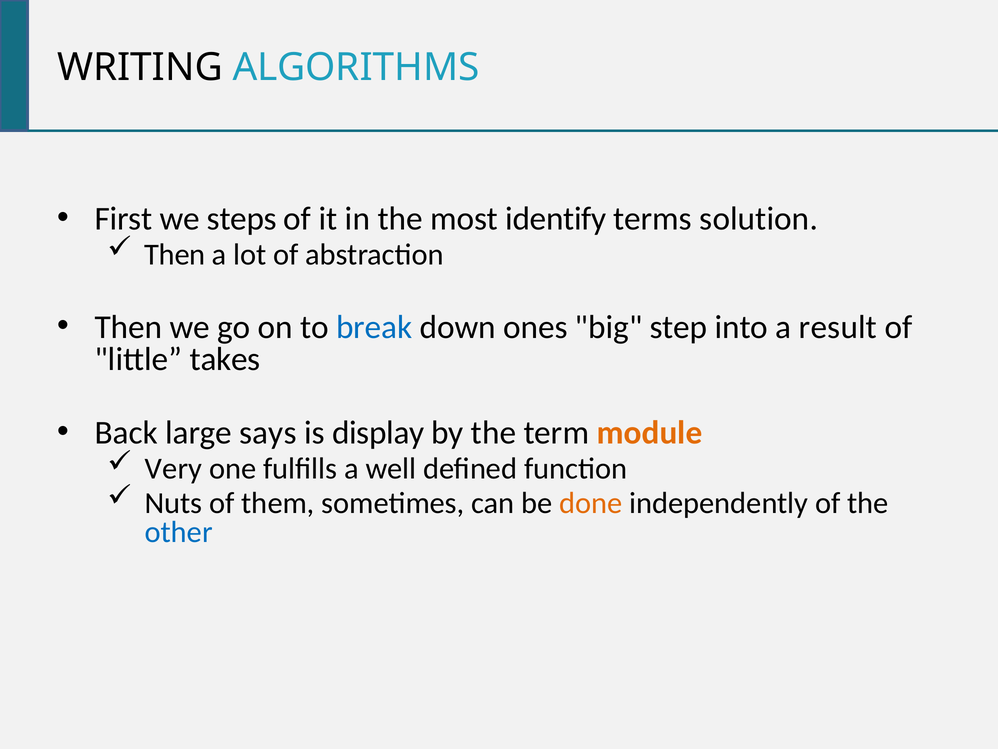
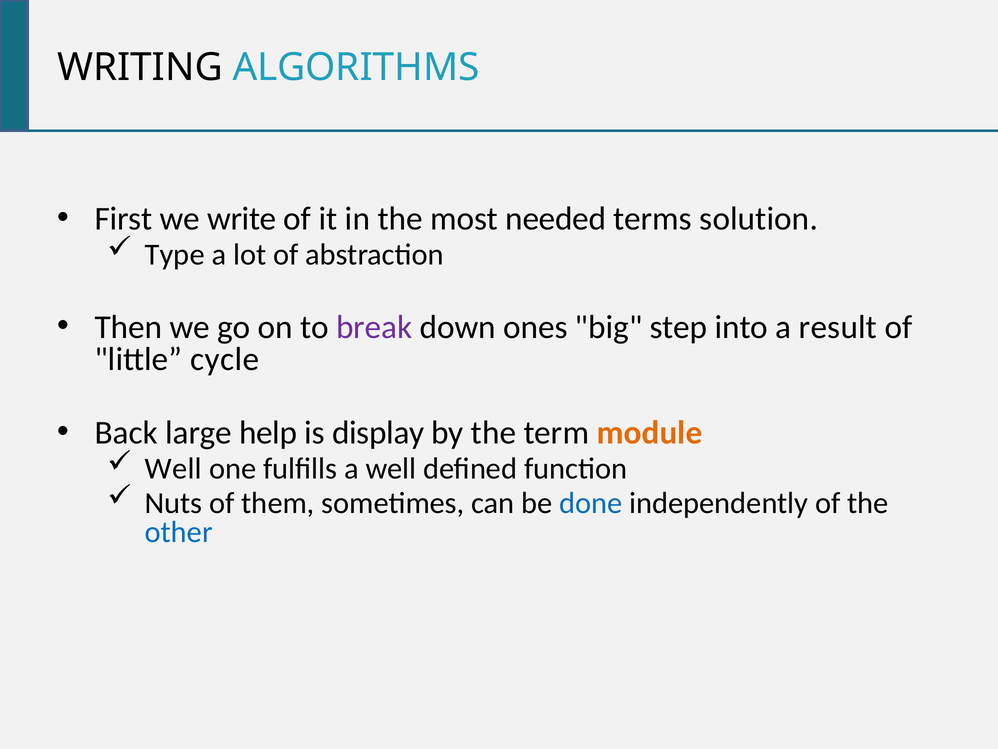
steps: steps -> write
identify: identify -> needed
Then at (175, 254): Then -> Type
break colour: blue -> purple
takes: takes -> cycle
says: says -> help
Very at (173, 468): Very -> Well
done colour: orange -> blue
